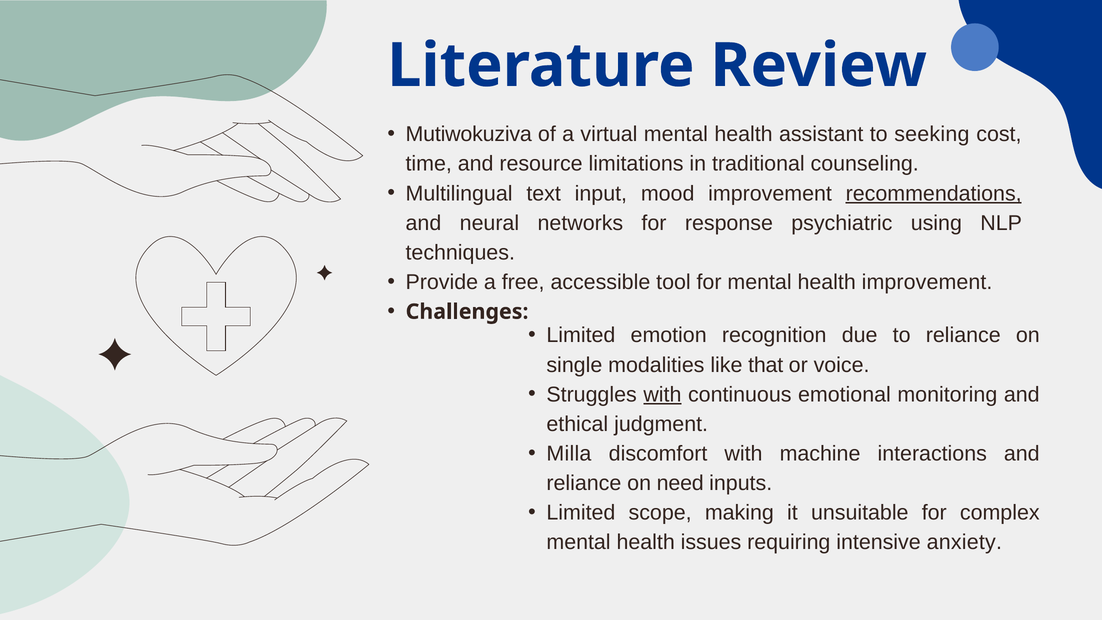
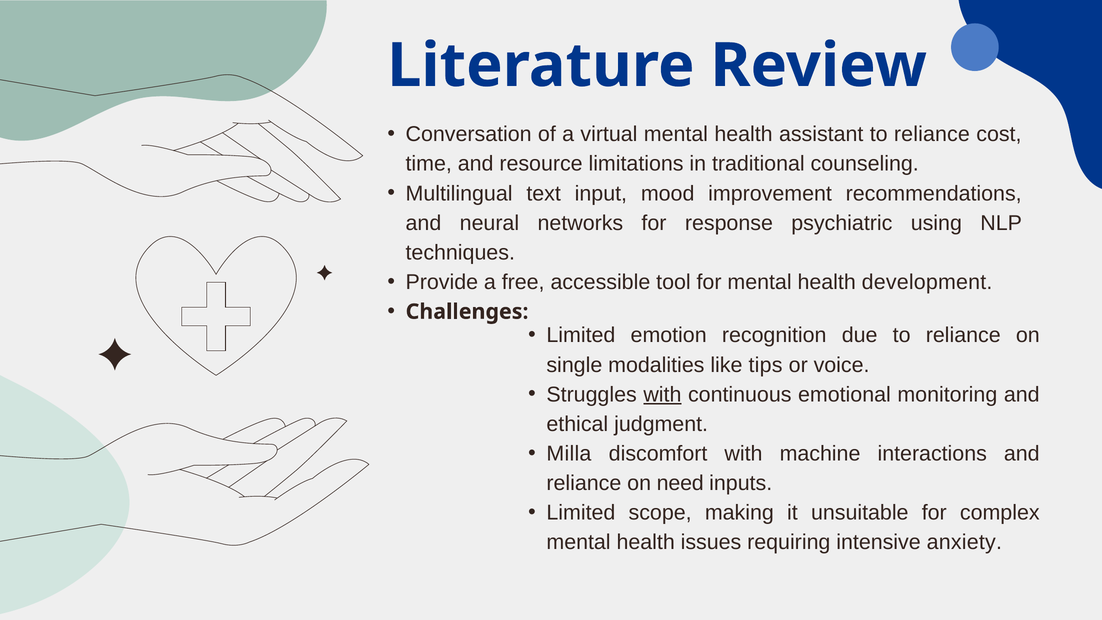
Mutiwokuziva: Mutiwokuziva -> Conversation
assistant to seeking: seeking -> reliance
recommendations underline: present -> none
health improvement: improvement -> development
that: that -> tips
